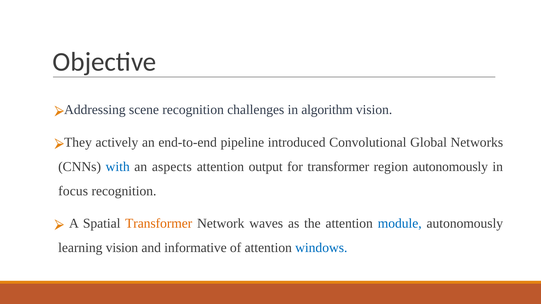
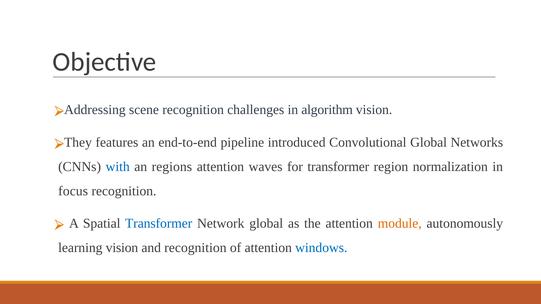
actively: actively -> features
aspects: aspects -> regions
output: output -> waves
region autonomously: autonomously -> normalization
Transformer at (159, 224) colour: orange -> blue
Network waves: waves -> global
module colour: blue -> orange
and informative: informative -> recognition
